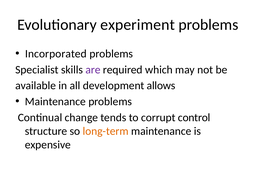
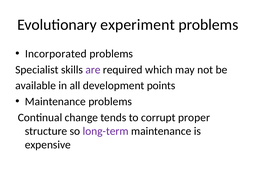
allows: allows -> points
control: control -> proper
long-term colour: orange -> purple
